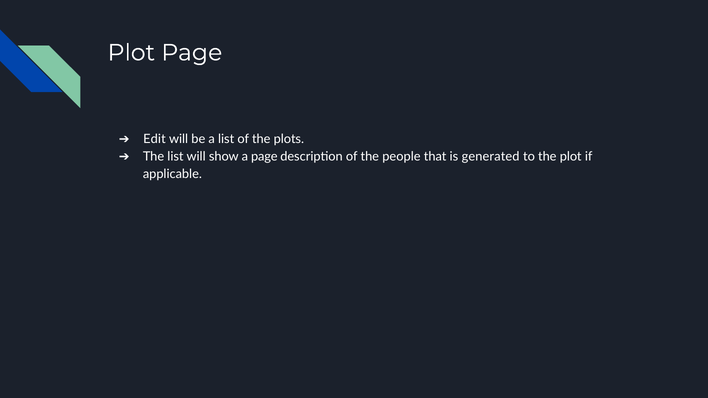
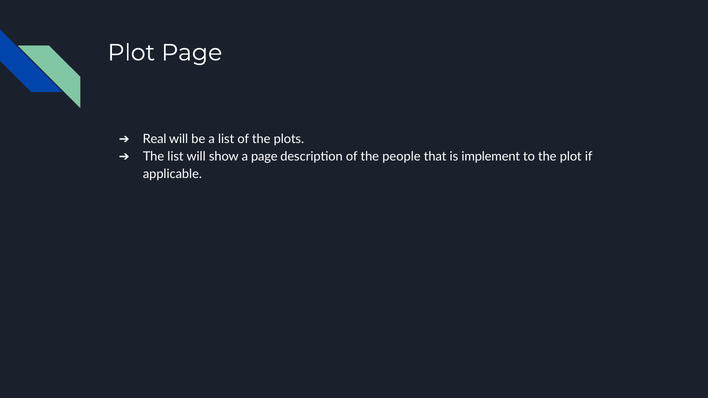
Edit: Edit -> Real
generated: generated -> implement
